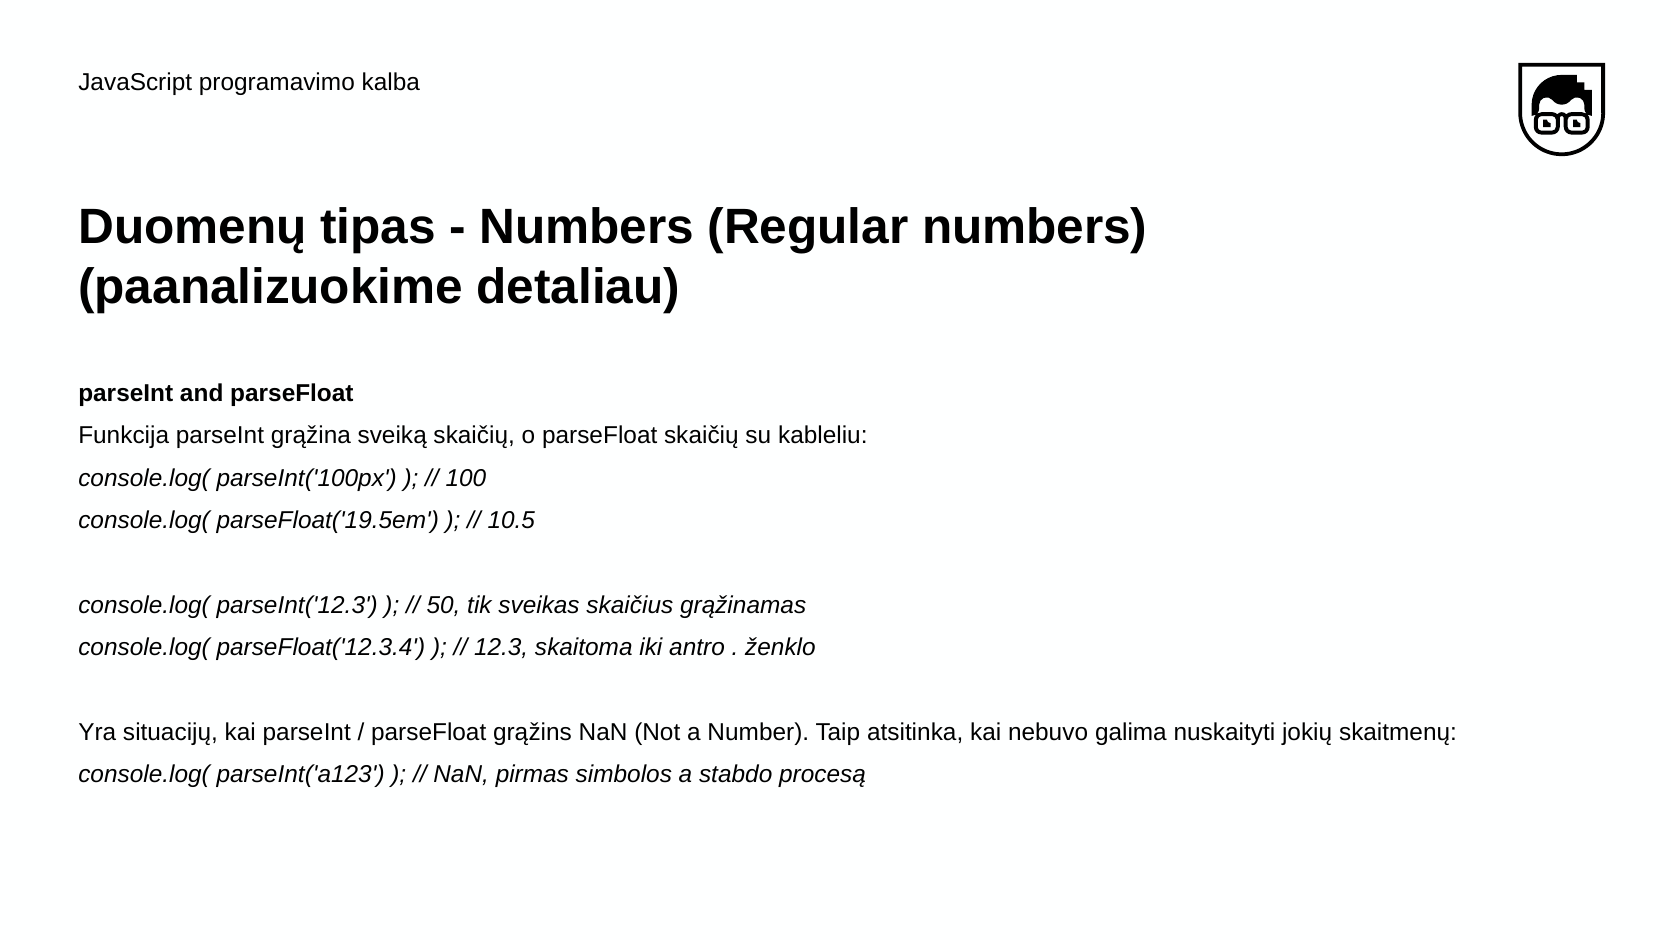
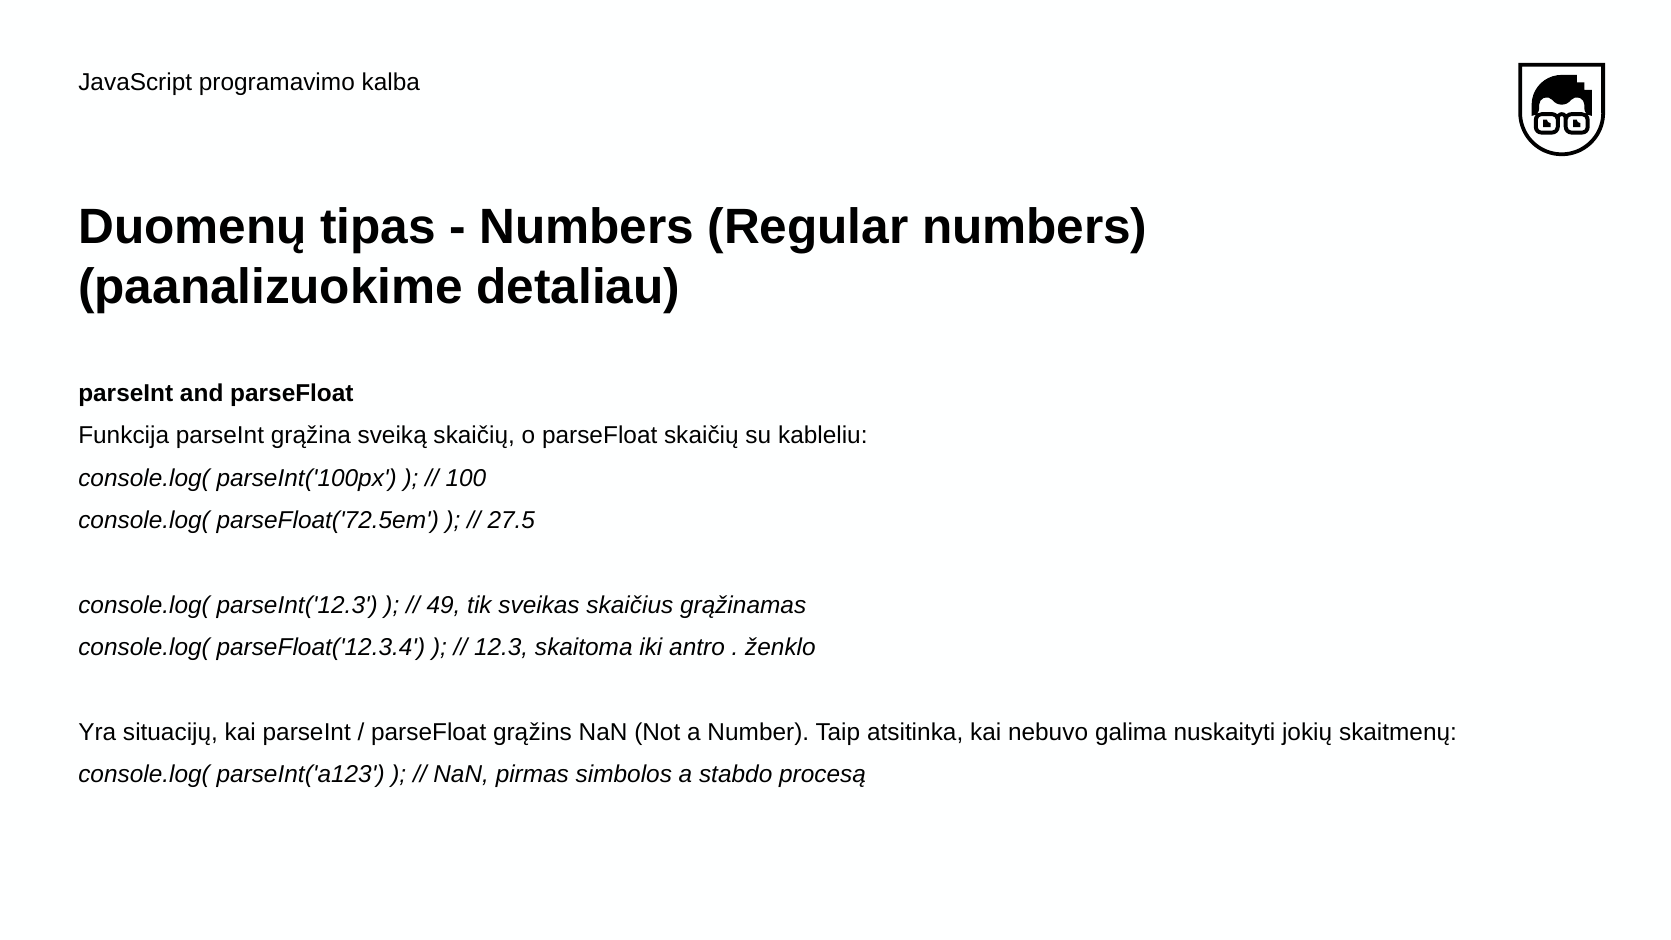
parseFloat('19.5em: parseFloat('19.5em -> parseFloat('72.5em
10.5: 10.5 -> 27.5
50: 50 -> 49
